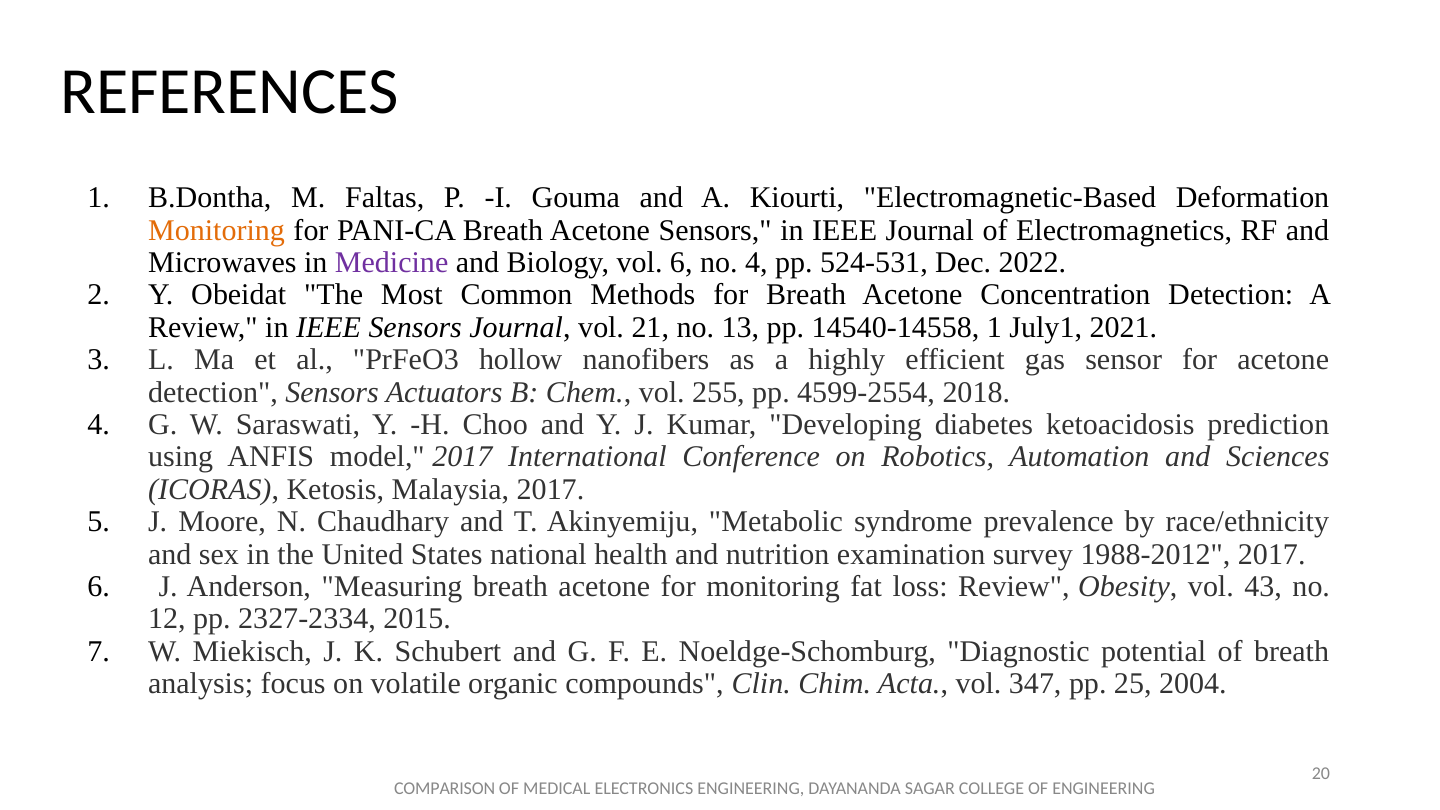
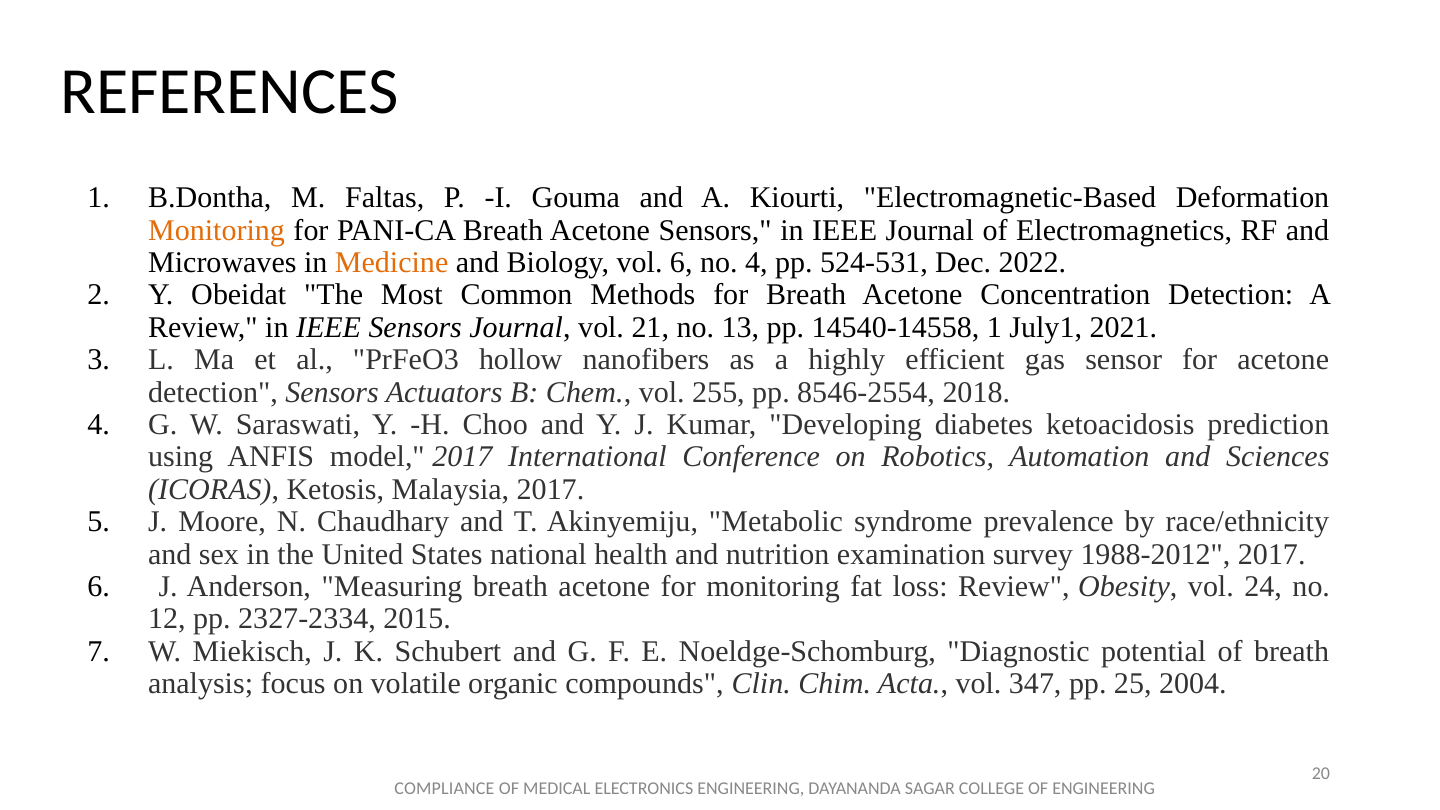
Medicine colour: purple -> orange
4599-2554: 4599-2554 -> 8546-2554
43: 43 -> 24
COMPARISON: COMPARISON -> COMPLIANCE
